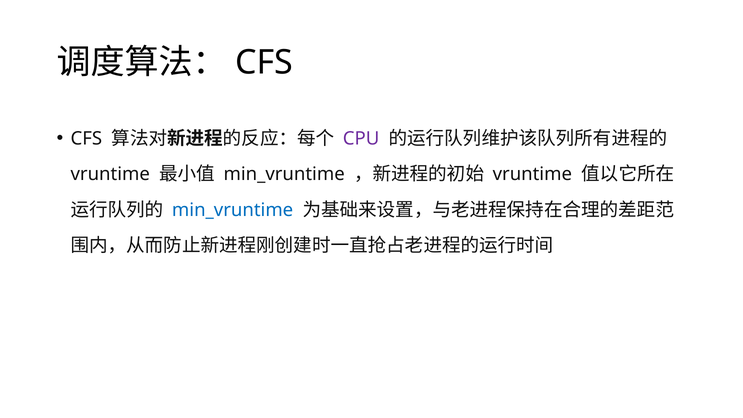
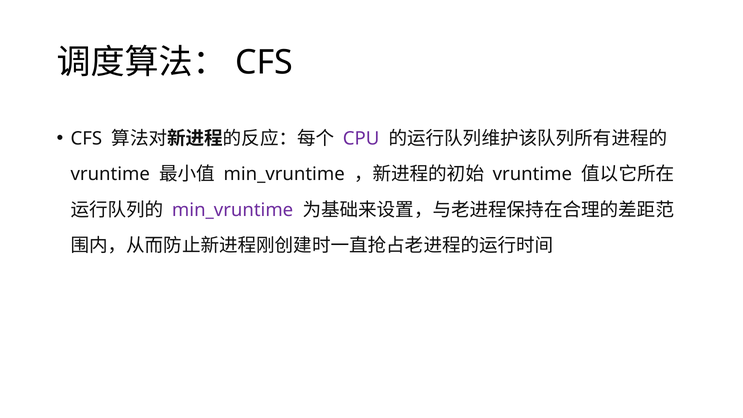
min_vruntime at (233, 210) colour: blue -> purple
